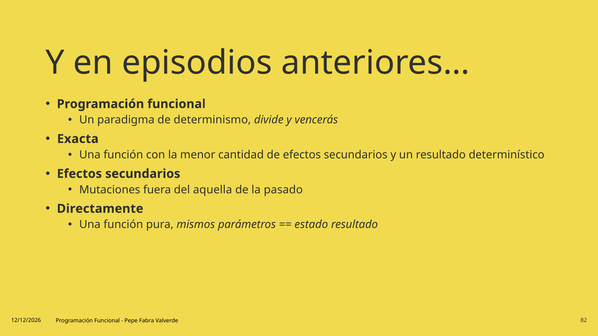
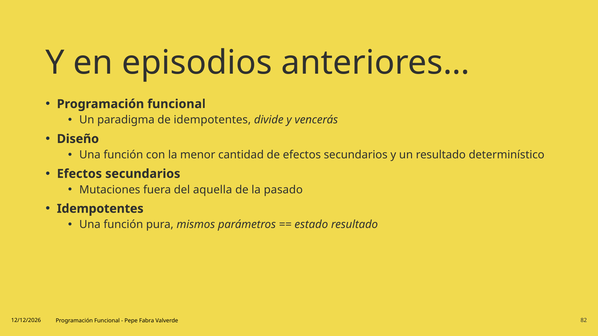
de determinismo: determinismo -> idempotentes
Exacta: Exacta -> Diseño
Directamente at (100, 209): Directamente -> Idempotentes
